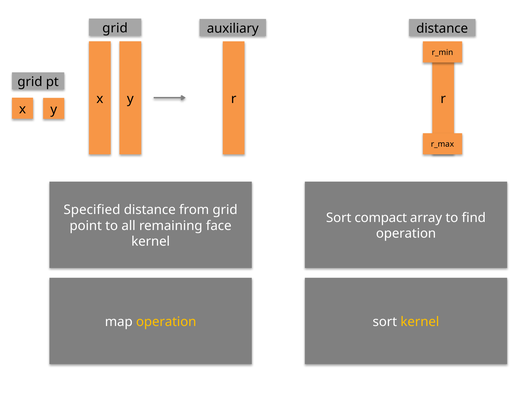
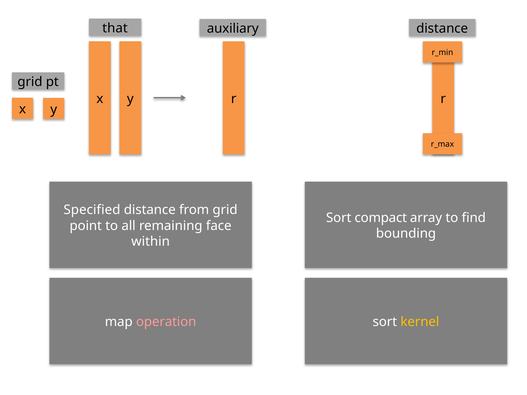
grid at (115, 28): grid -> that
operation at (406, 234): operation -> bounding
kernel at (151, 242): kernel -> within
operation at (166, 322) colour: yellow -> pink
